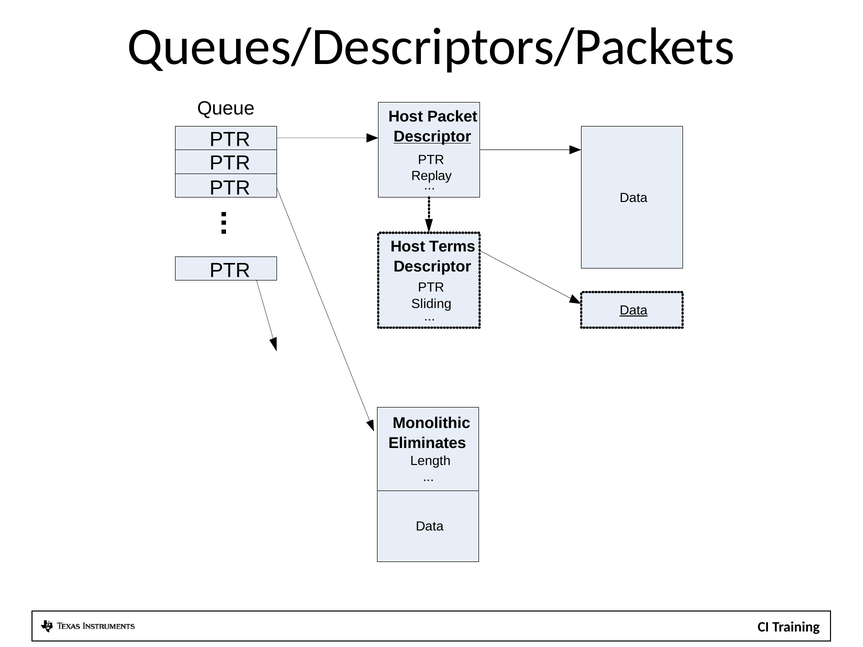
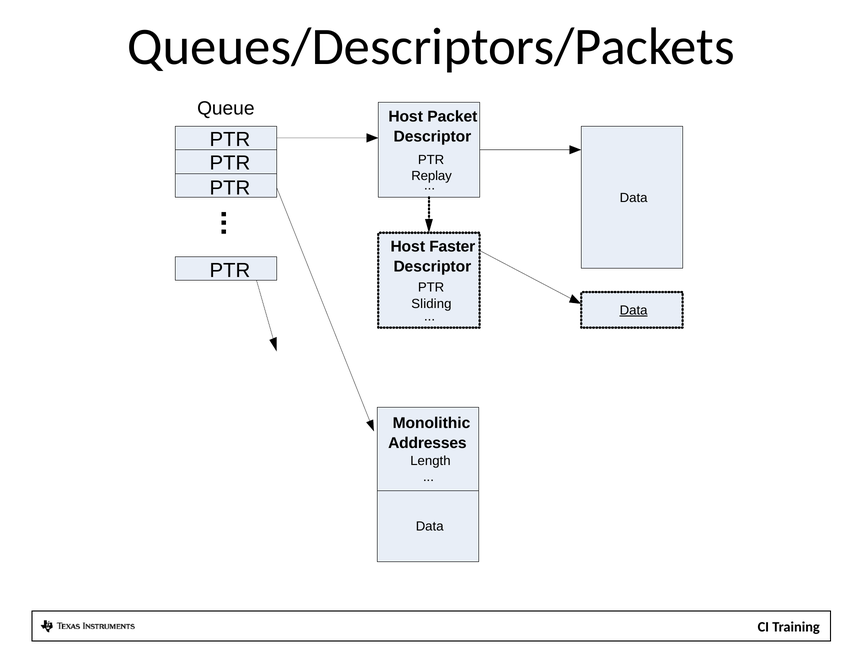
Descriptor at (432, 137) underline: present -> none
Terms: Terms -> Faster
Eliminates: Eliminates -> Addresses
